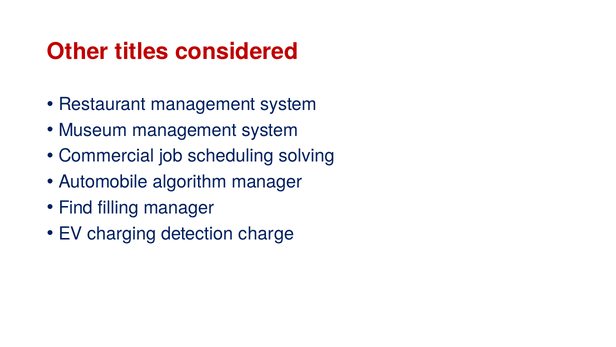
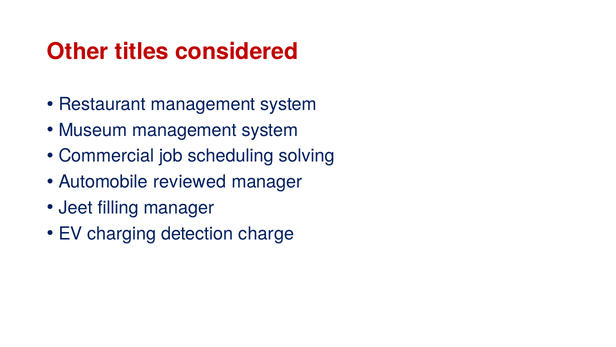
algorithm: algorithm -> reviewed
Find: Find -> Jeet
